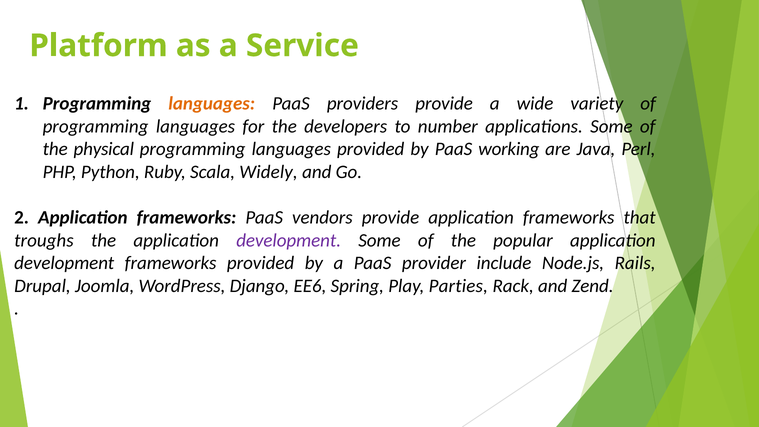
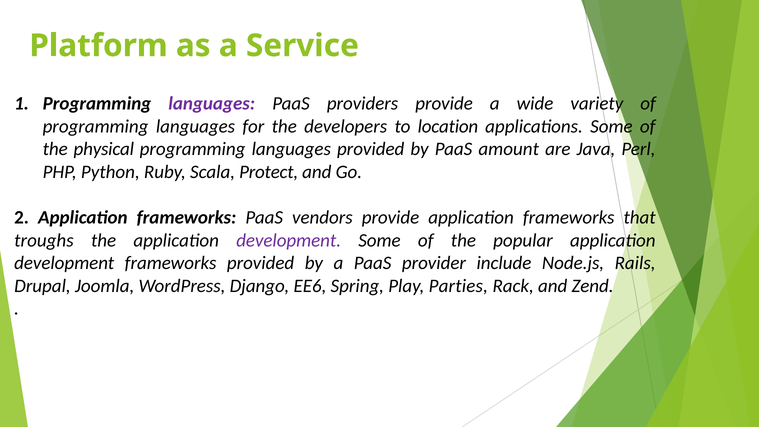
languages at (212, 104) colour: orange -> purple
number: number -> location
working: working -> amount
Widely: Widely -> Protect
